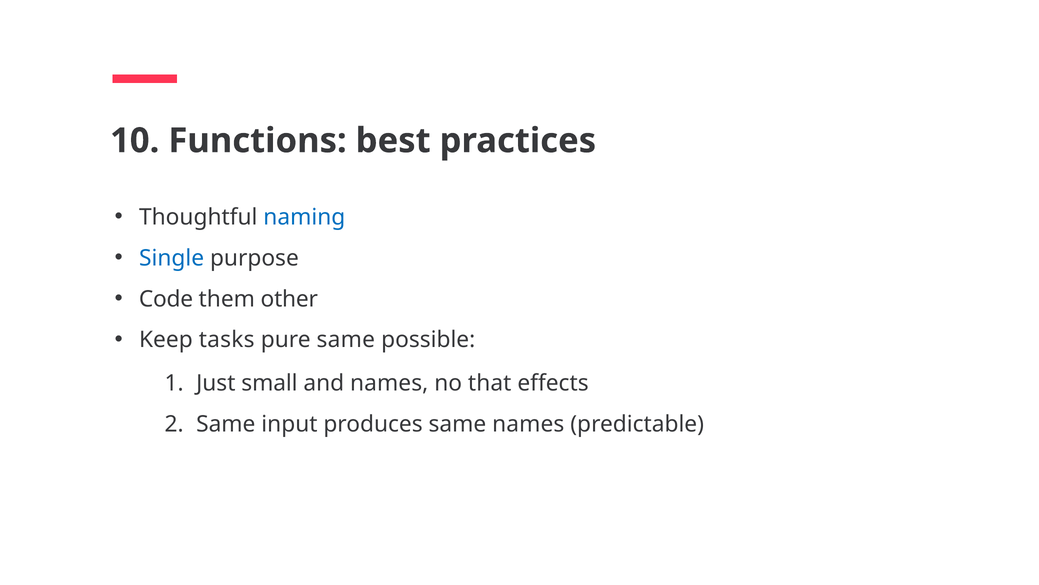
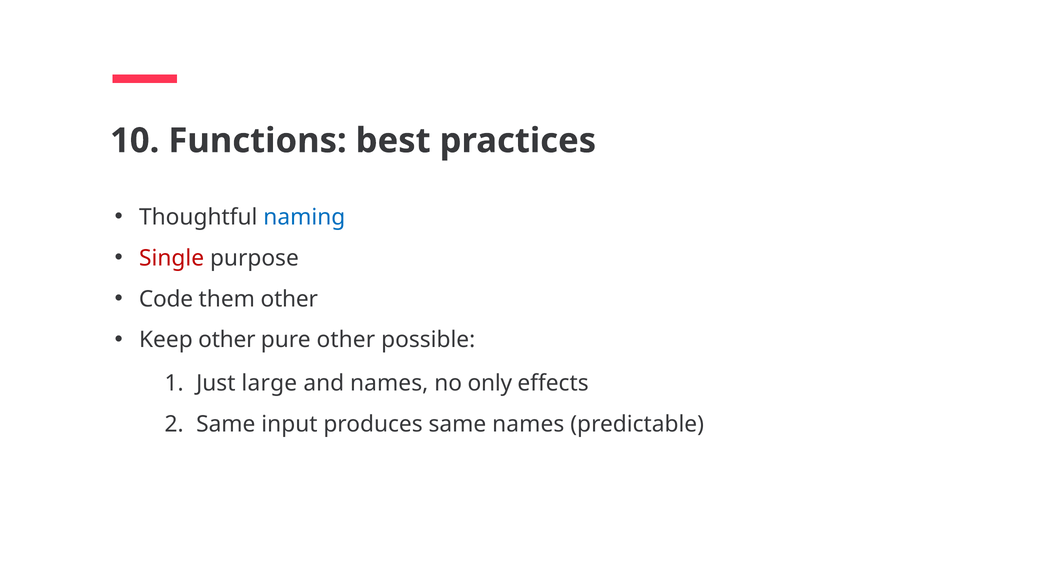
Single colour: blue -> red
Keep tasks: tasks -> other
pure same: same -> other
small: small -> large
that: that -> only
